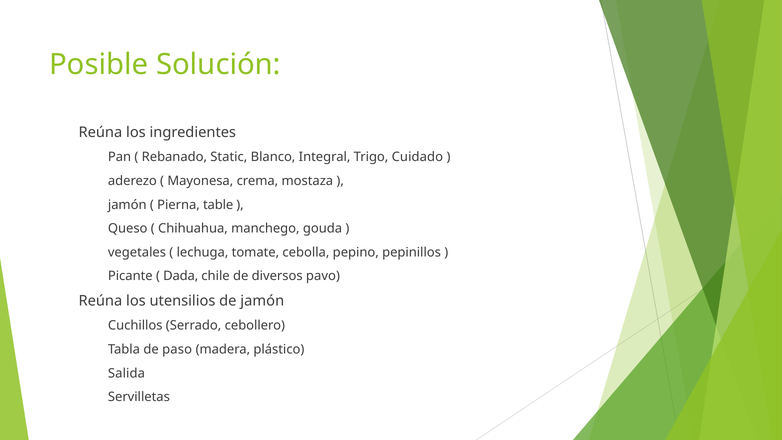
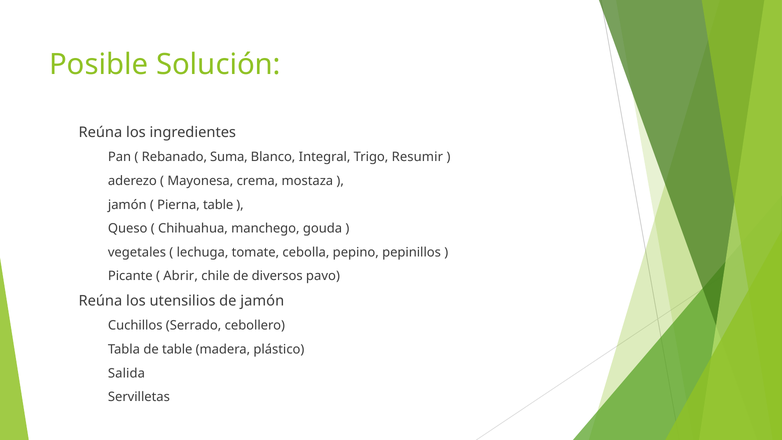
Static: Static -> Suma
Cuidado: Cuidado -> Resumir
Dada: Dada -> Abrir
de paso: paso -> table
